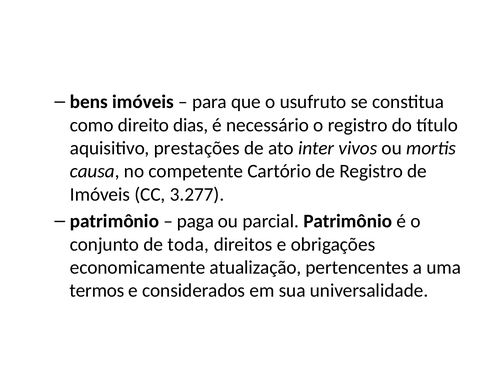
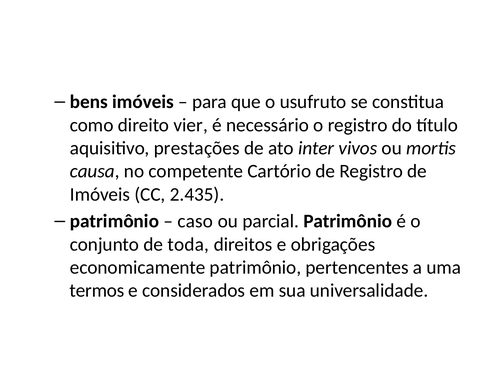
dias: dias -> vier
3.277: 3.277 -> 2.435
paga: paga -> caso
economicamente atualização: atualização -> patrimônio
